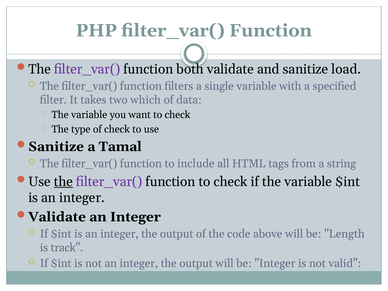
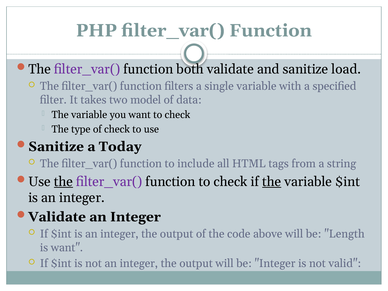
which: which -> model
Tamal: Tamal -> Today
the at (272, 182) underline: none -> present
is track: track -> want
